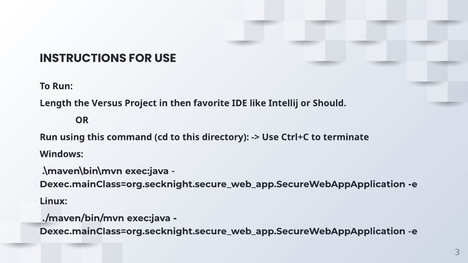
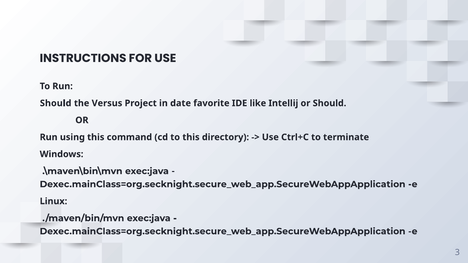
Length at (56, 103): Length -> Should
then: then -> date
